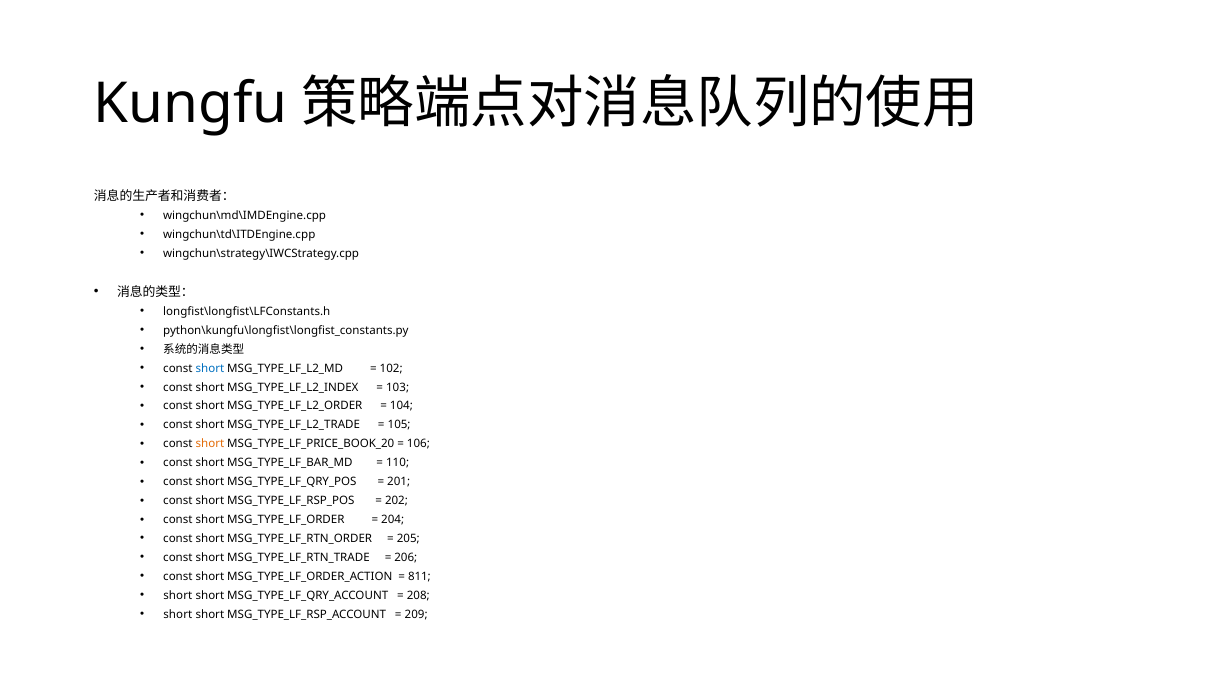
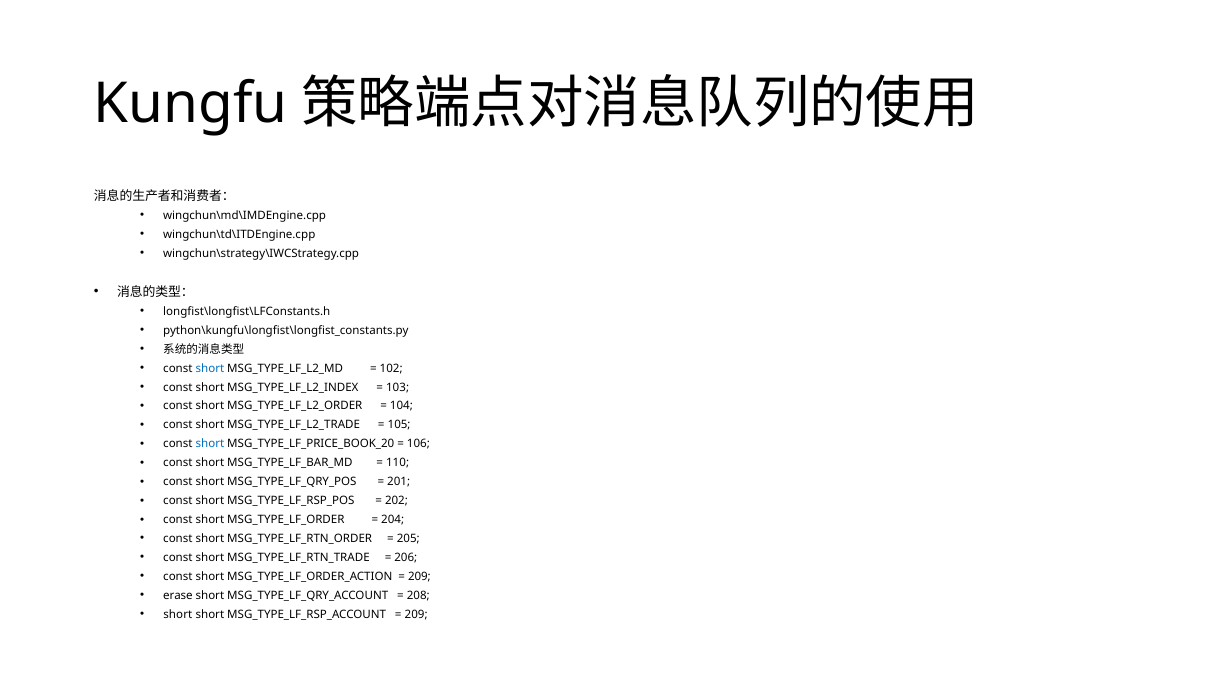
short at (210, 444) colour: orange -> blue
811 at (419, 576): 811 -> 209
short at (178, 595): short -> erase
